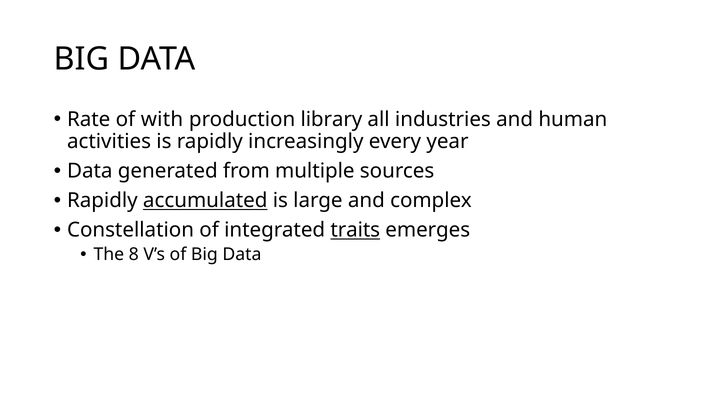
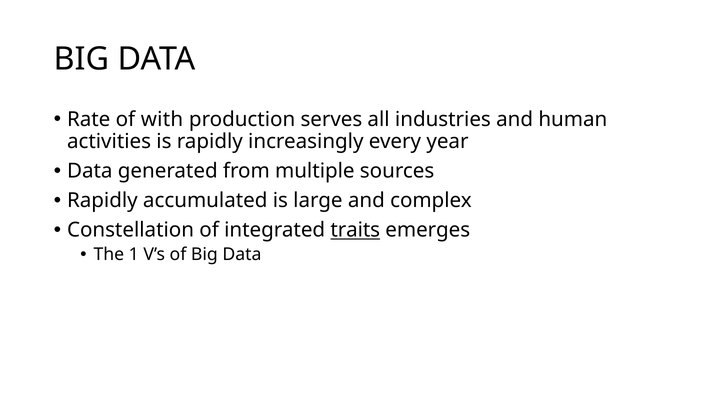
library: library -> serves
accumulated underline: present -> none
8: 8 -> 1
